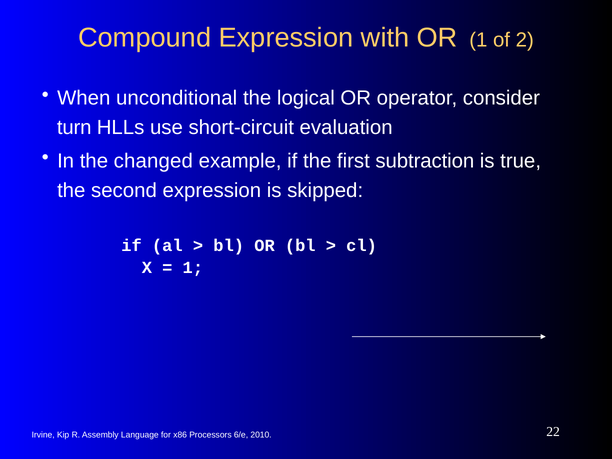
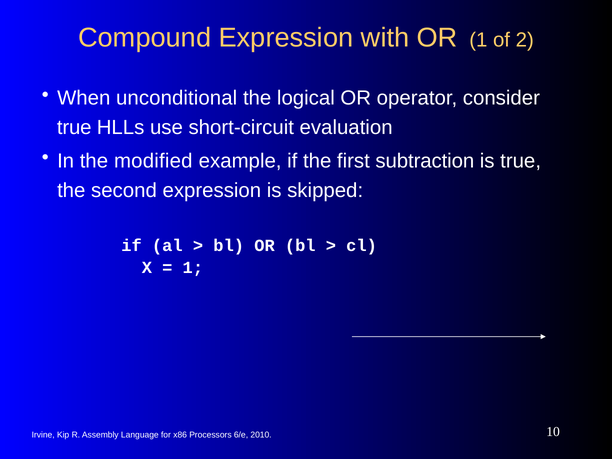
turn at (74, 127): turn -> true
changed: changed -> modified
22: 22 -> 10
